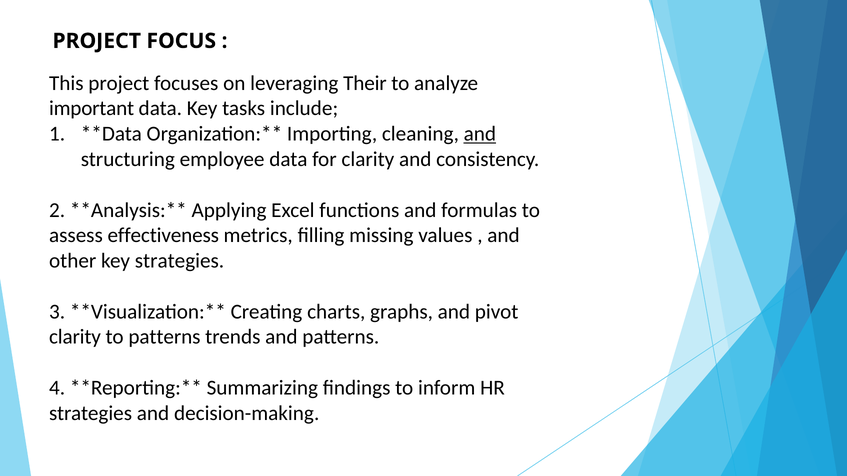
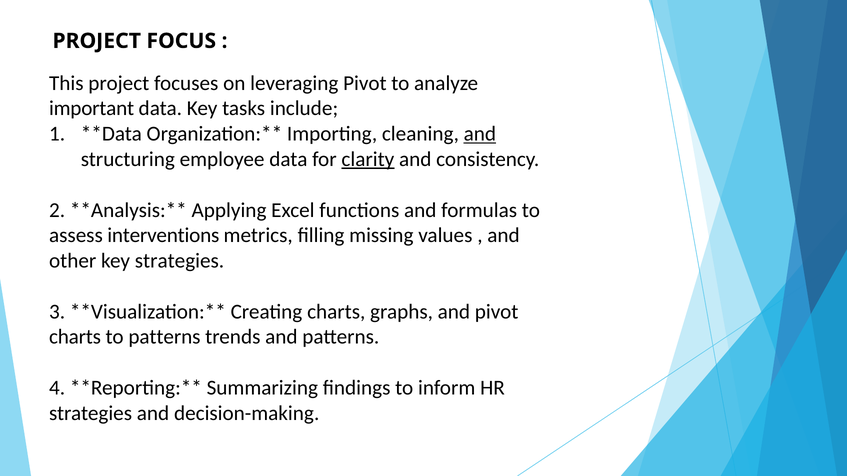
leveraging Their: Their -> Pivot
clarity at (368, 159) underline: none -> present
effectiveness: effectiveness -> interventions
clarity at (75, 337): clarity -> charts
